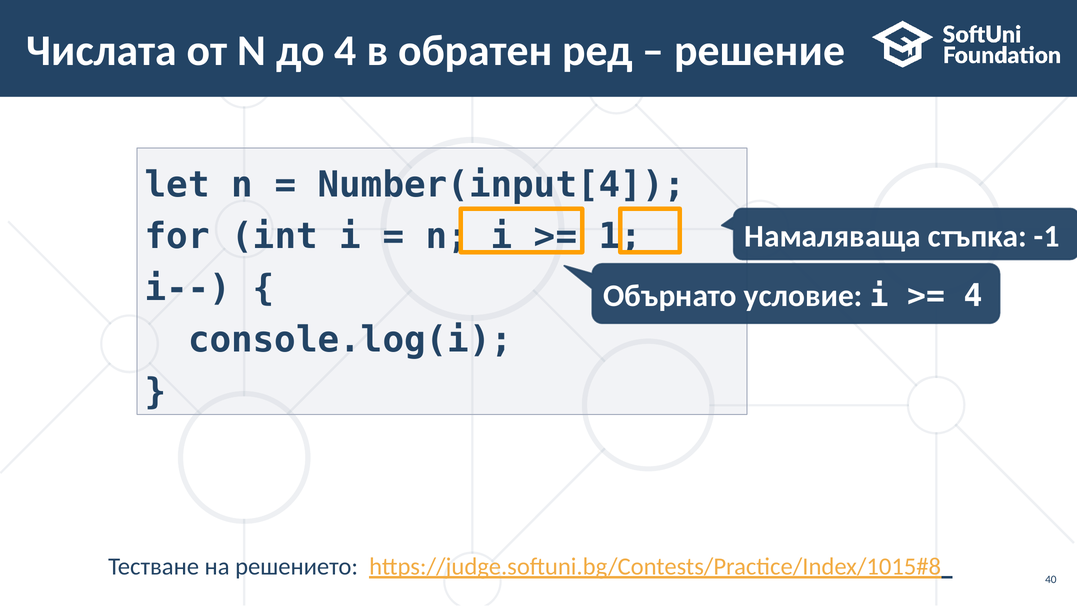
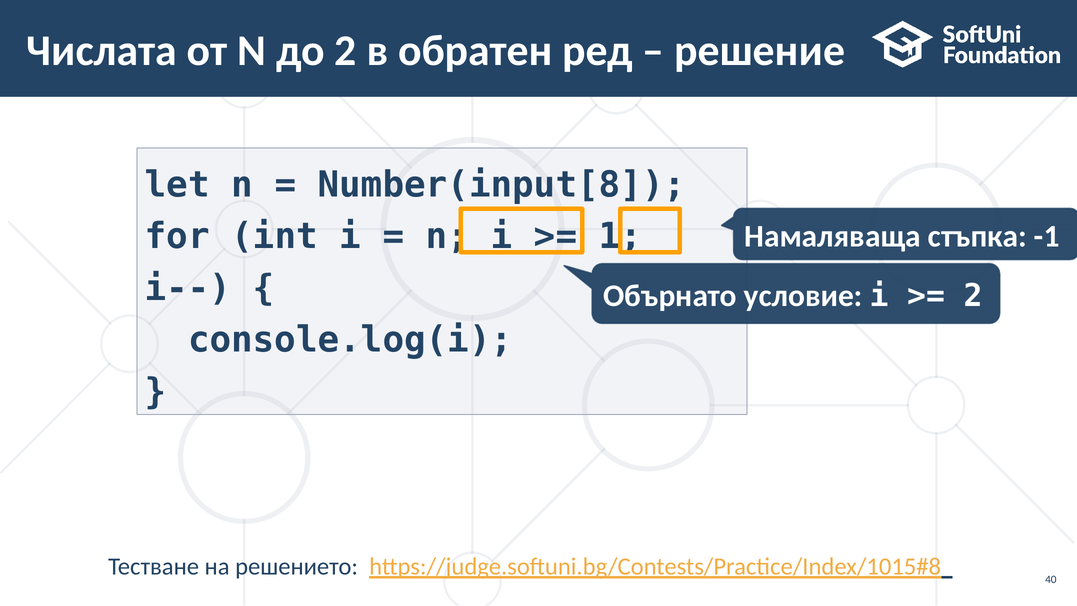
до 4: 4 -> 2
Number(input[4: Number(input[4 -> Number(input[8
4 at (973, 296): 4 -> 2
